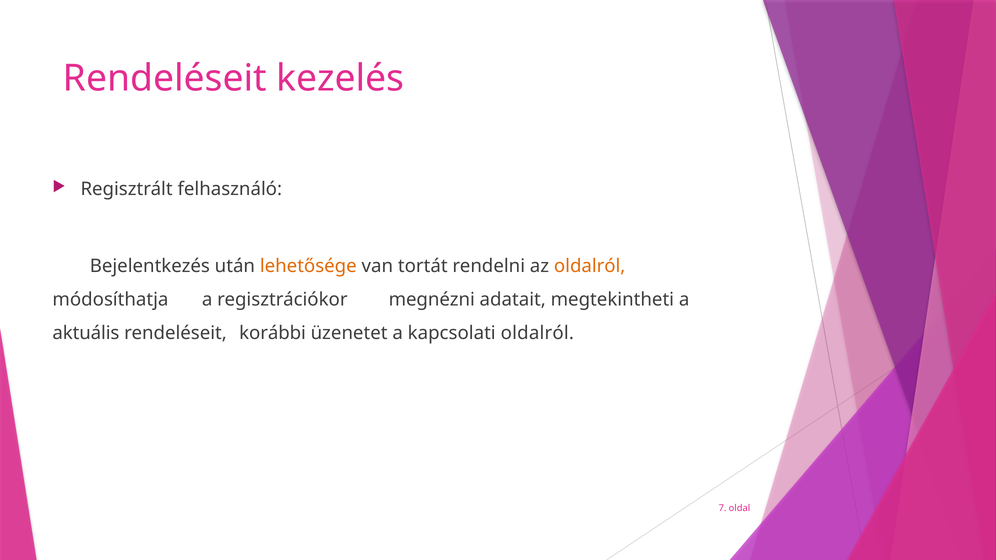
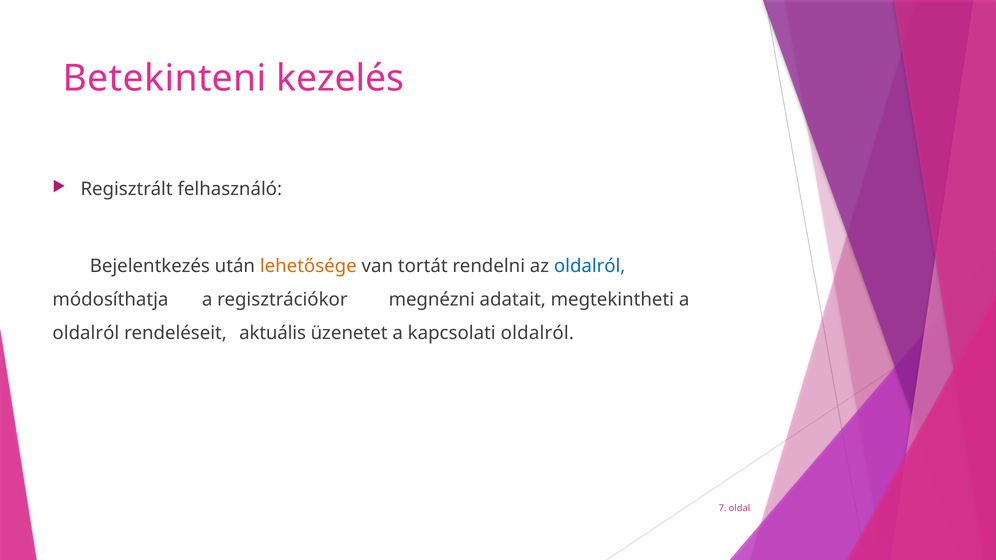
Rendeléseit at (165, 79): Rendeléseit -> Betekinteni
oldalról at (590, 266) colour: orange -> blue
aktuális at (86, 333): aktuális -> oldalról
korábbi: korábbi -> aktuális
